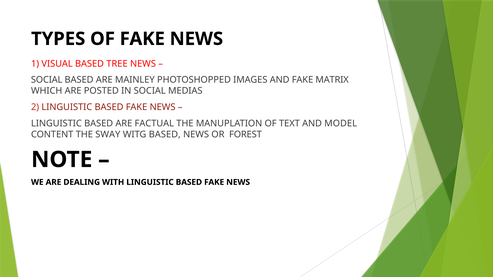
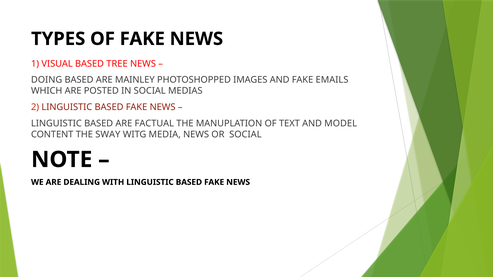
SOCIAL at (47, 80): SOCIAL -> DOING
MATRIX: MATRIX -> EMAILS
WITG BASED: BASED -> MEDIA
OR FOREST: FOREST -> SOCIAL
